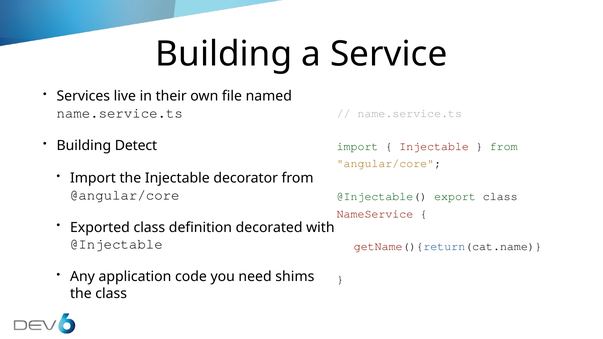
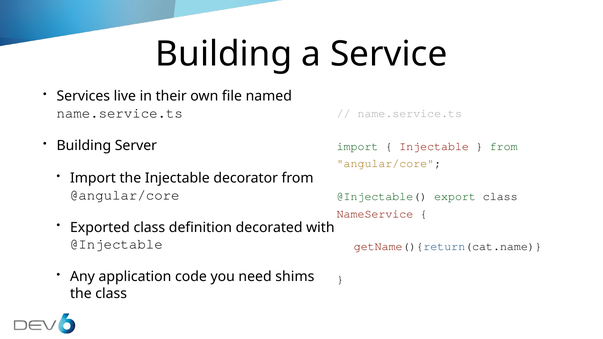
Detect: Detect -> Server
